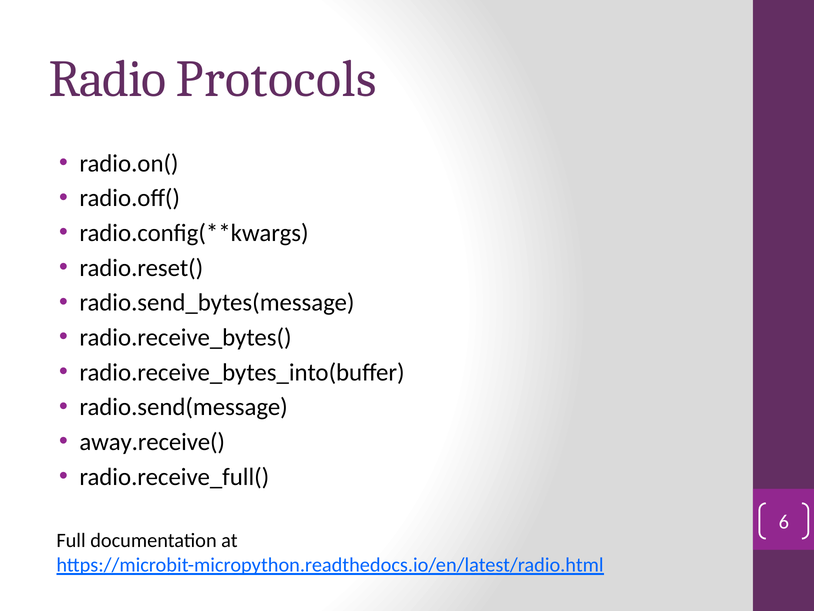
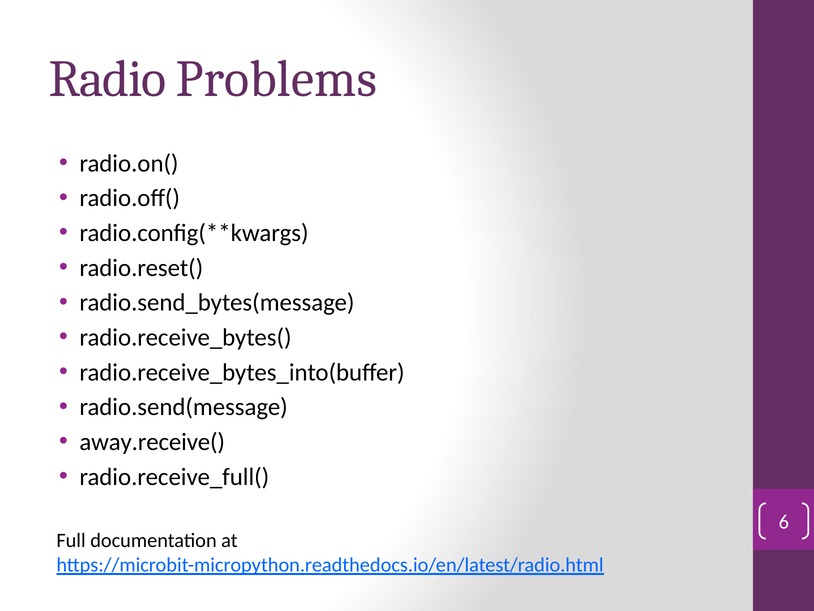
Protocols: Protocols -> Problems
